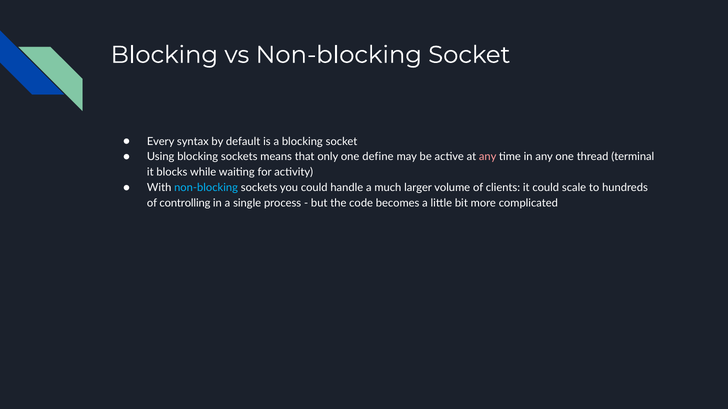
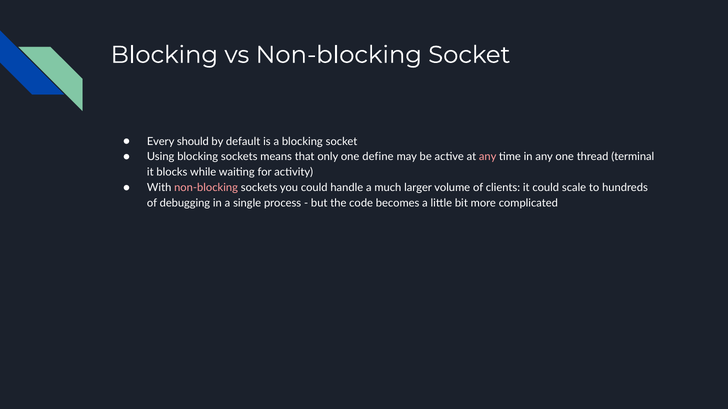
syntax: syntax -> should
non-blocking at (206, 188) colour: light blue -> pink
controlling: controlling -> debugging
